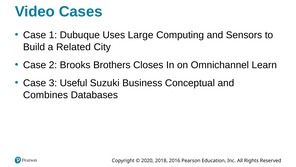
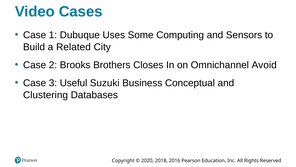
Large: Large -> Some
Learn: Learn -> Avoid
Combines: Combines -> Clustering
